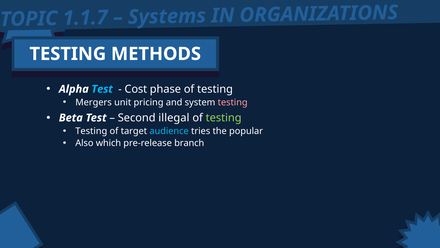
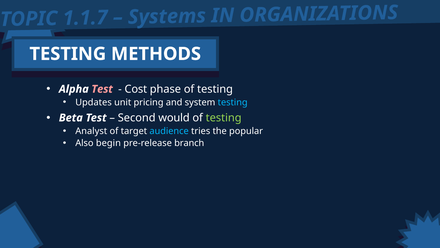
Test at (102, 89) colour: light blue -> pink
Mergers: Mergers -> Updates
testing at (233, 102) colour: pink -> light blue
illegal: illegal -> would
Testing at (91, 131): Testing -> Analyst
which: which -> begin
